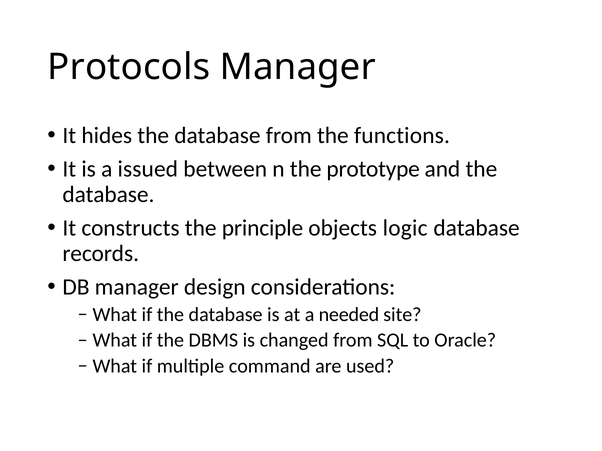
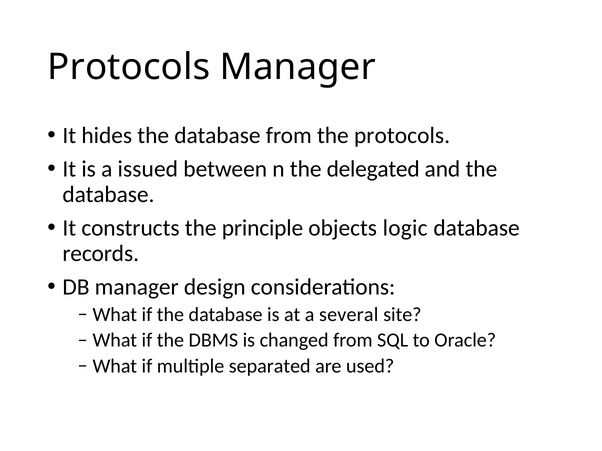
the functions: functions -> protocols
prototype: prototype -> delegated
needed: needed -> several
command: command -> separated
